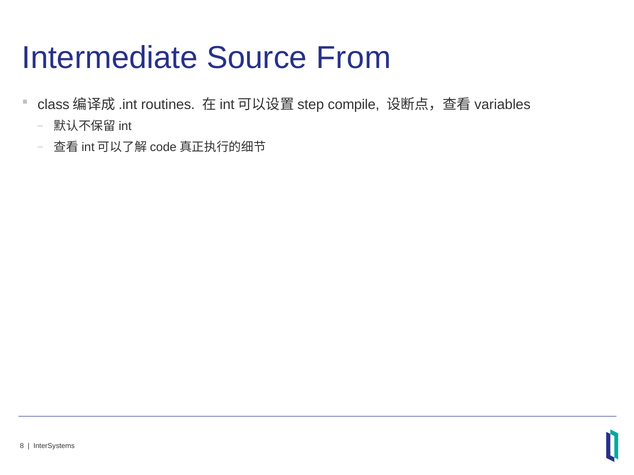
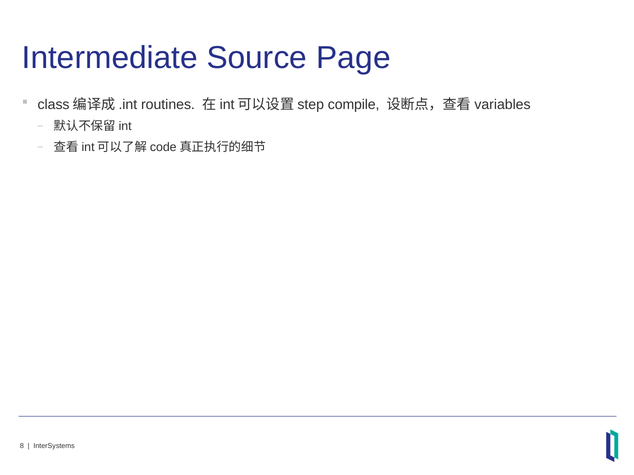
From: From -> Page
